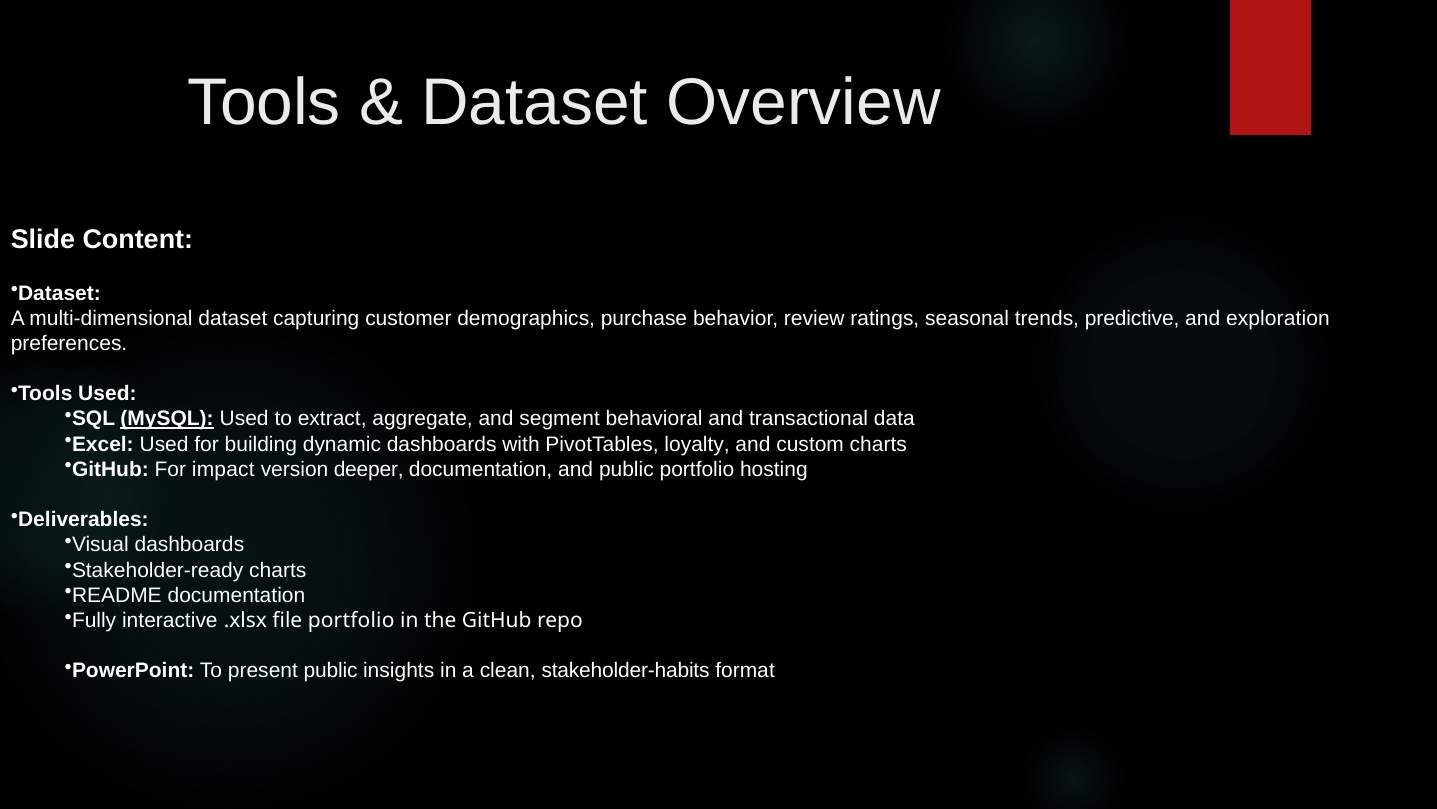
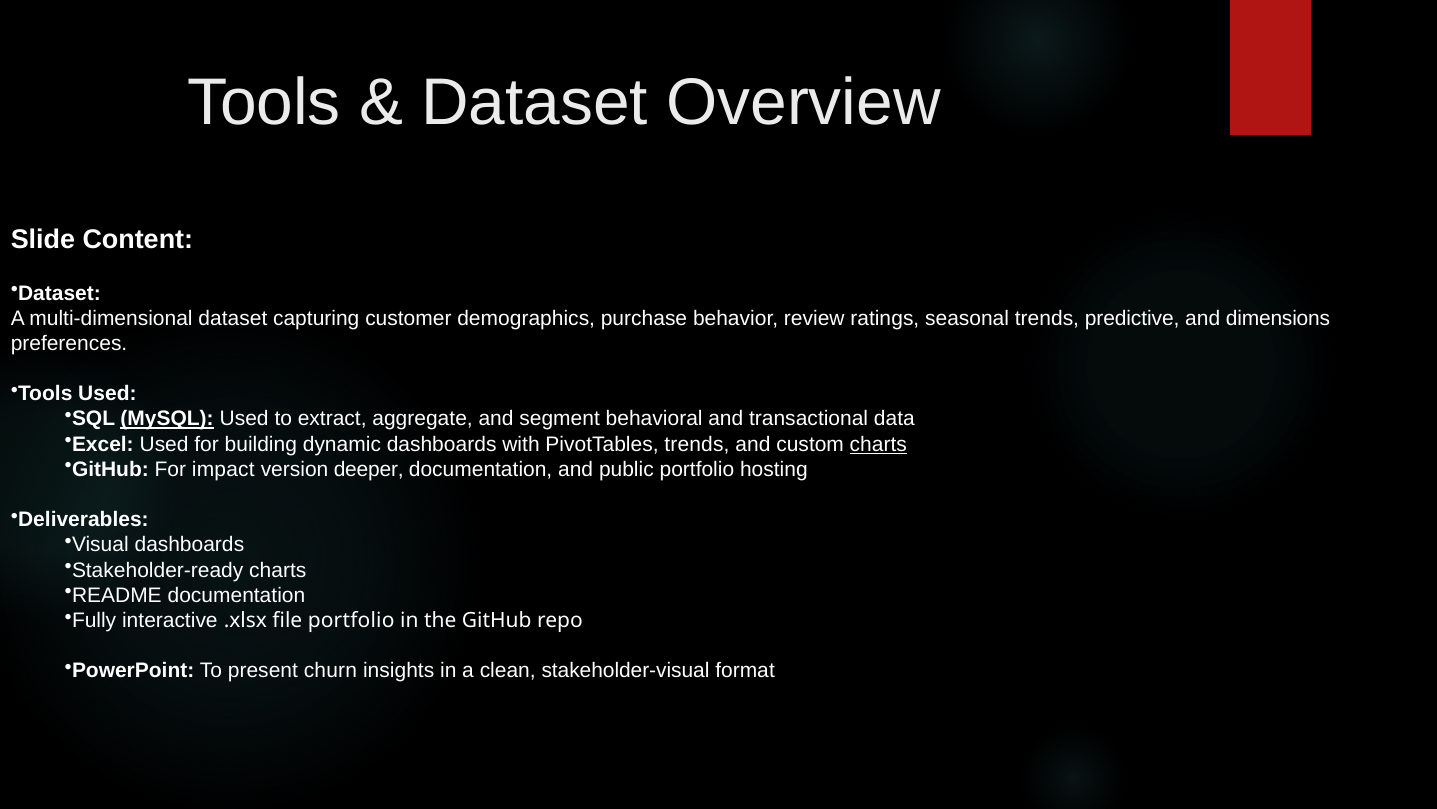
exploration: exploration -> dimensions
PivotTables loyalty: loyalty -> trends
charts at (878, 444) underline: none -> present
present public: public -> churn
stakeholder-habits: stakeholder-habits -> stakeholder-visual
